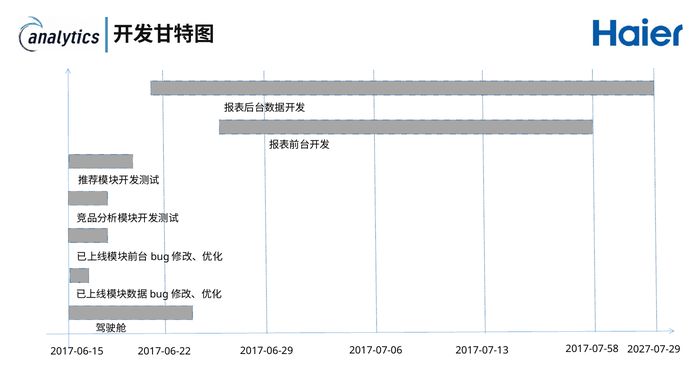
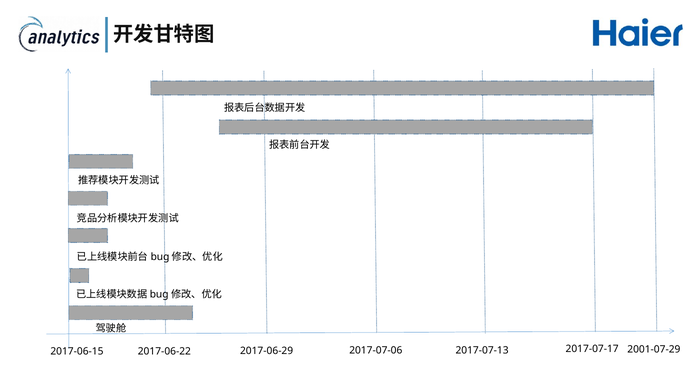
2027-07-29: 2027-07-29 -> 2001-07-29
2017-07-58: 2017-07-58 -> 2017-07-17
